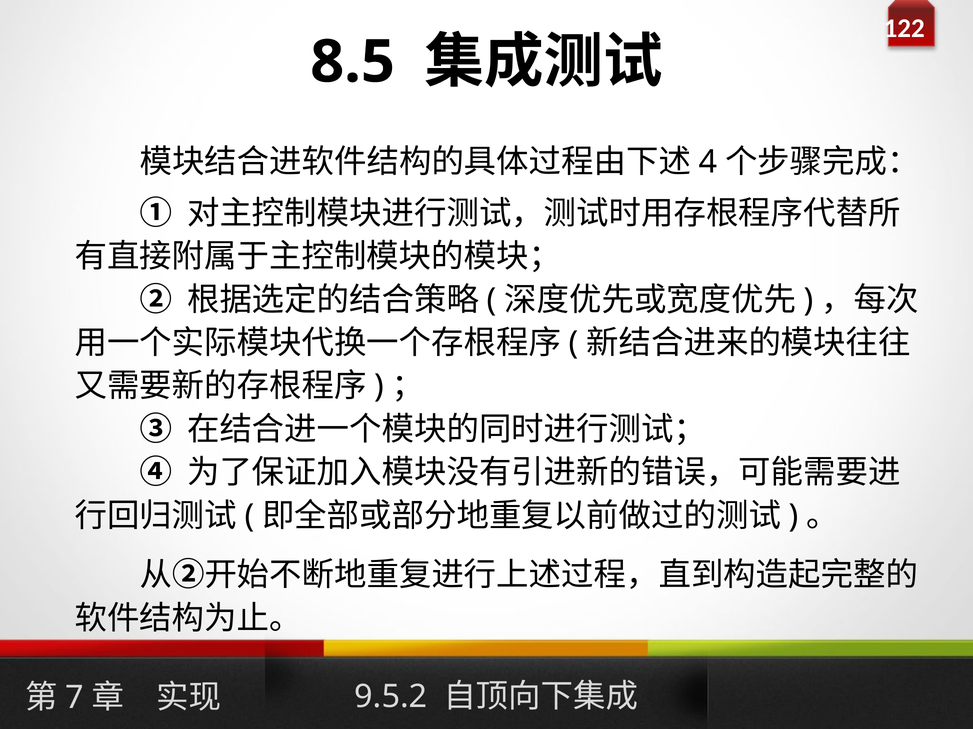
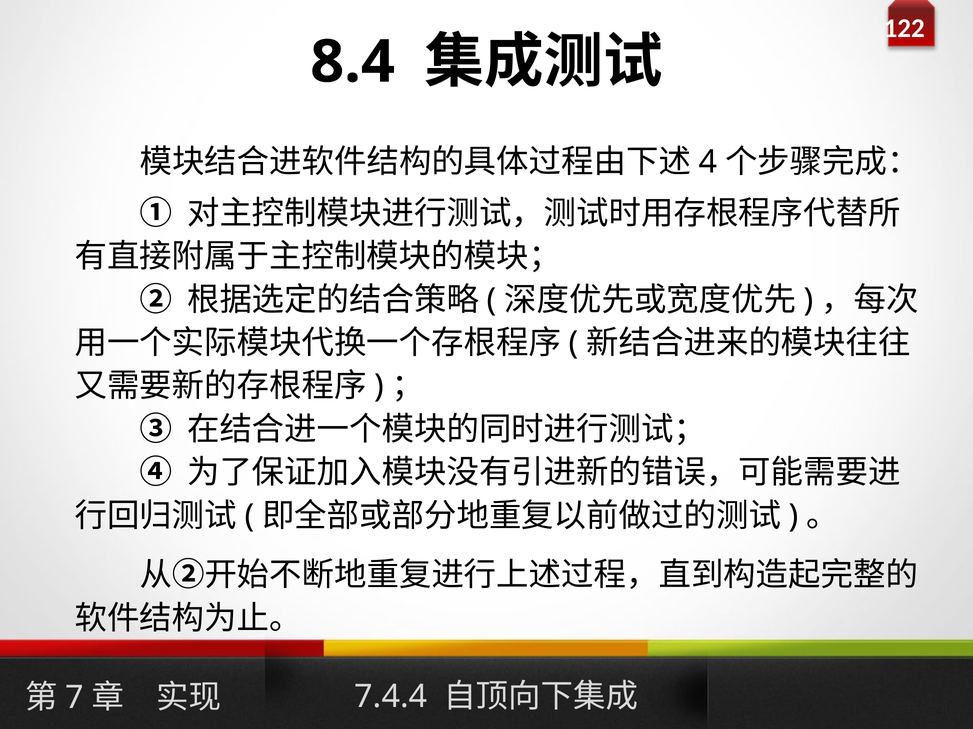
8.5: 8.5 -> 8.4
9.5.2: 9.5.2 -> 7.4.4
